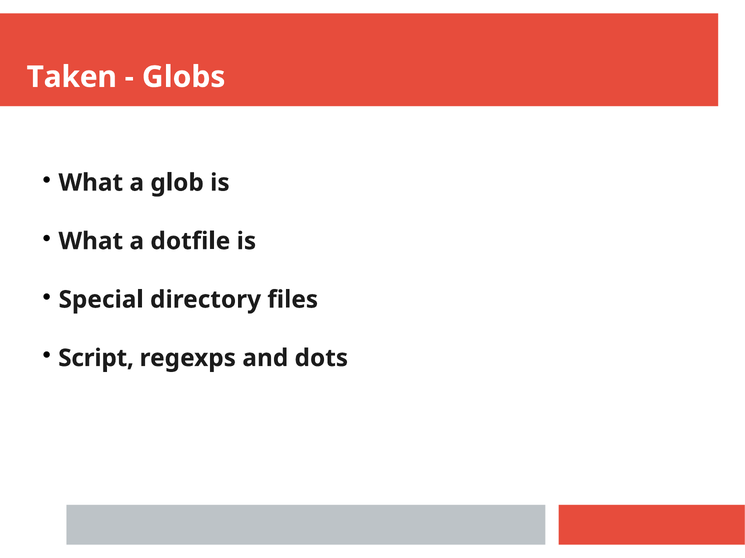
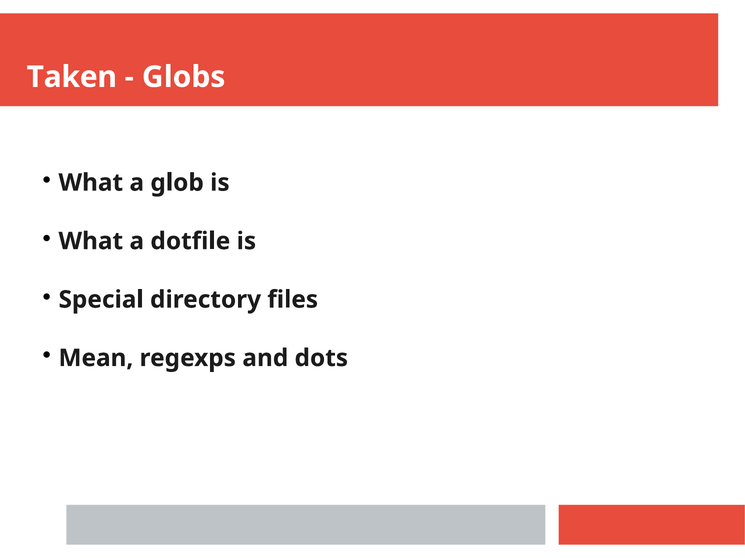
Script: Script -> Mean
